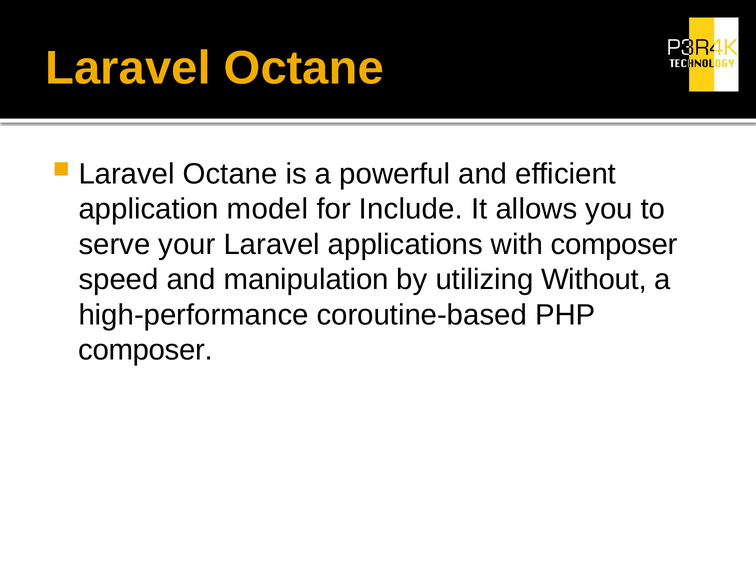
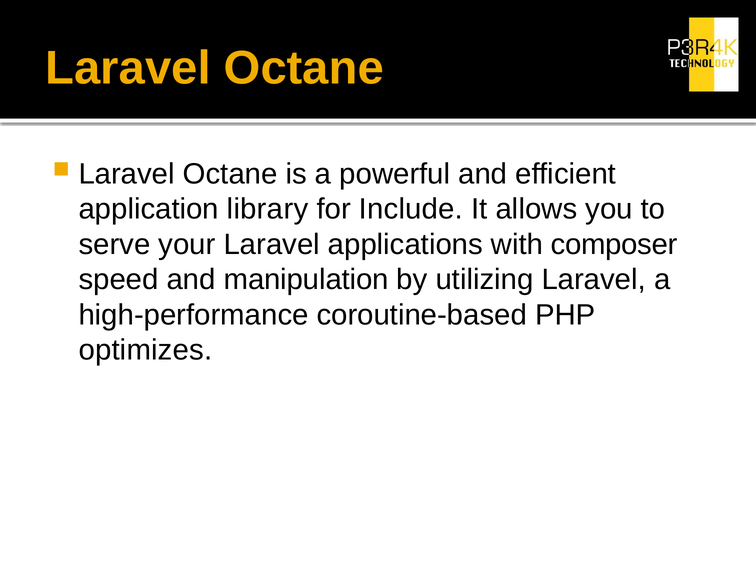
model: model -> library
utilizing Without: Without -> Laravel
composer at (146, 350): composer -> optimizes
